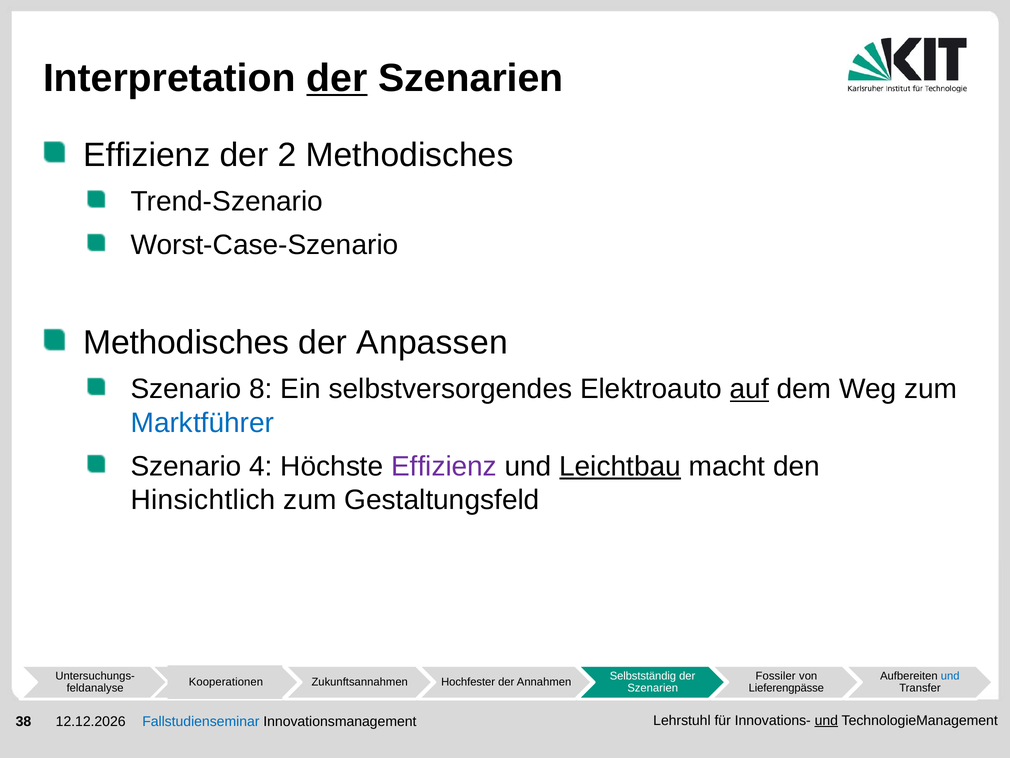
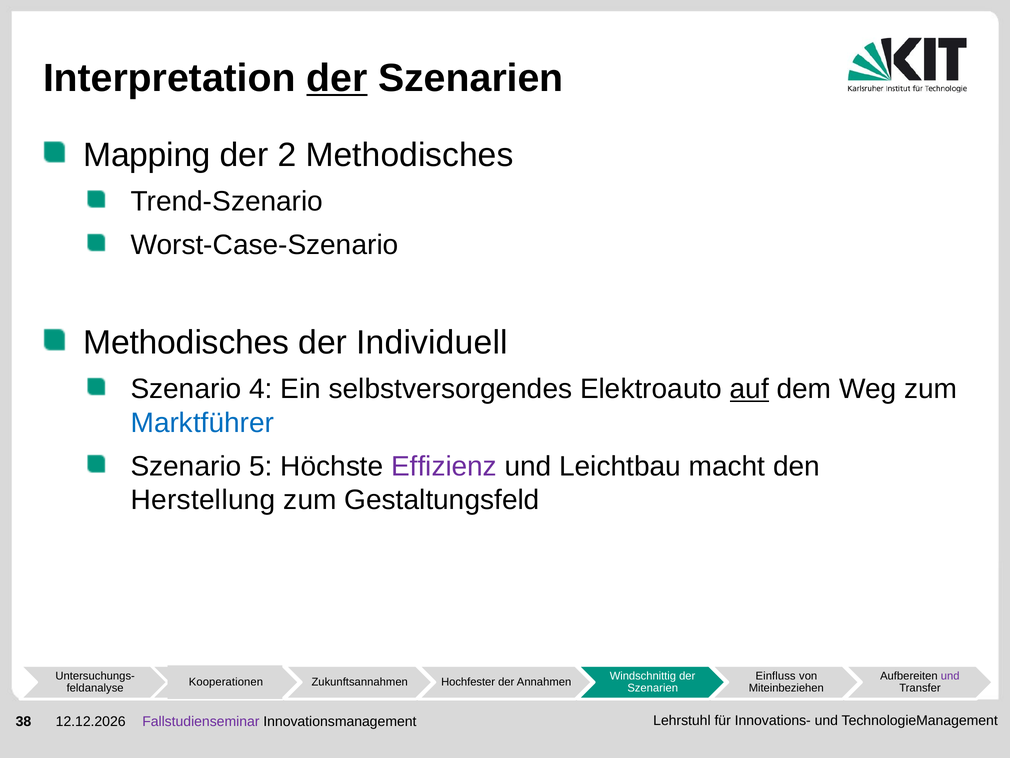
Effizienz at (147, 155): Effizienz -> Mapping
Anpassen: Anpassen -> Individuell
8: 8 -> 4
4: 4 -> 5
Leichtbau underline: present -> none
Hinsichtlich: Hinsichtlich -> Herstellung
Selbstständig: Selbstständig -> Windschnittig
Fossiler: Fossiler -> Einfluss
und at (950, 676) colour: blue -> purple
Lieferengpässe: Lieferengpässe -> Miteinbeziehen
und at (826, 720) underline: present -> none
Fallstudienseminar colour: blue -> purple
